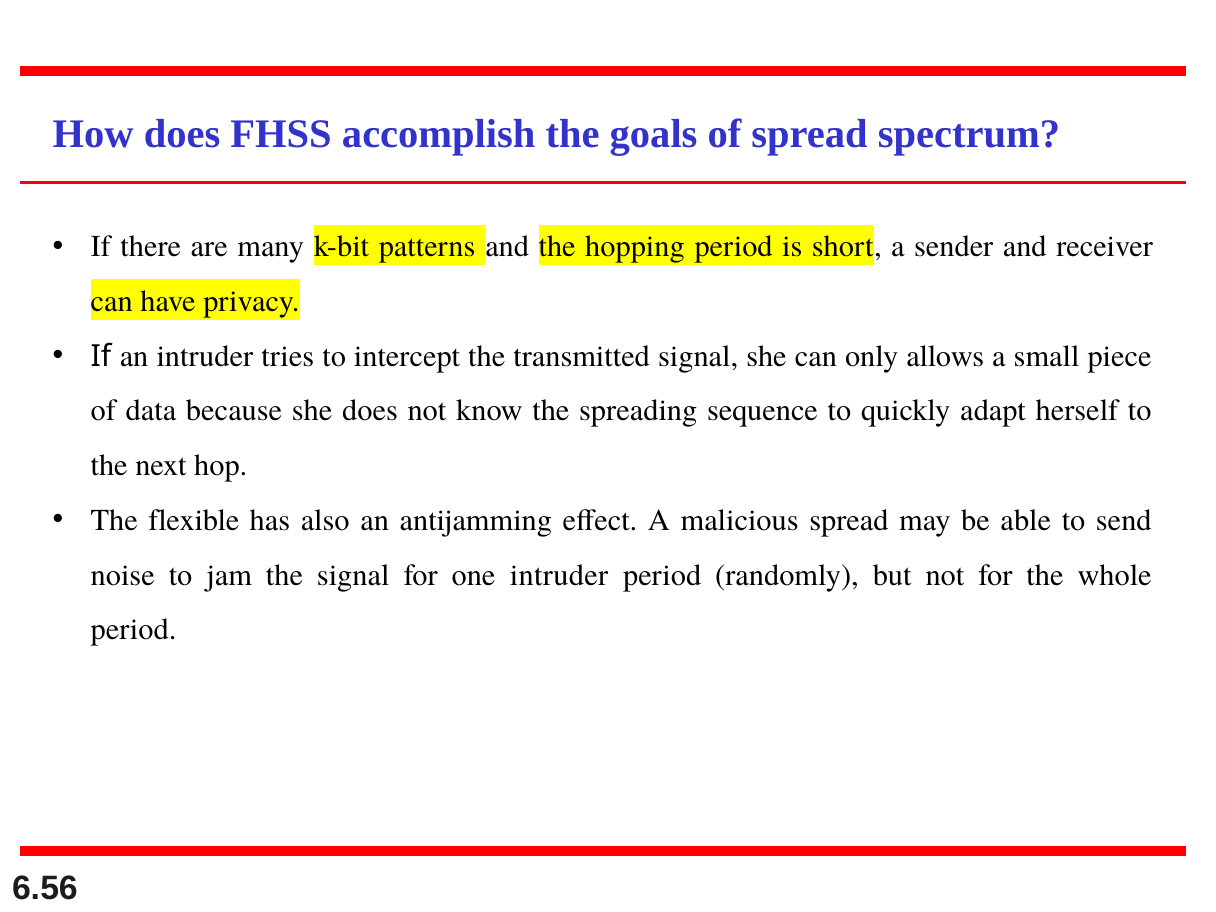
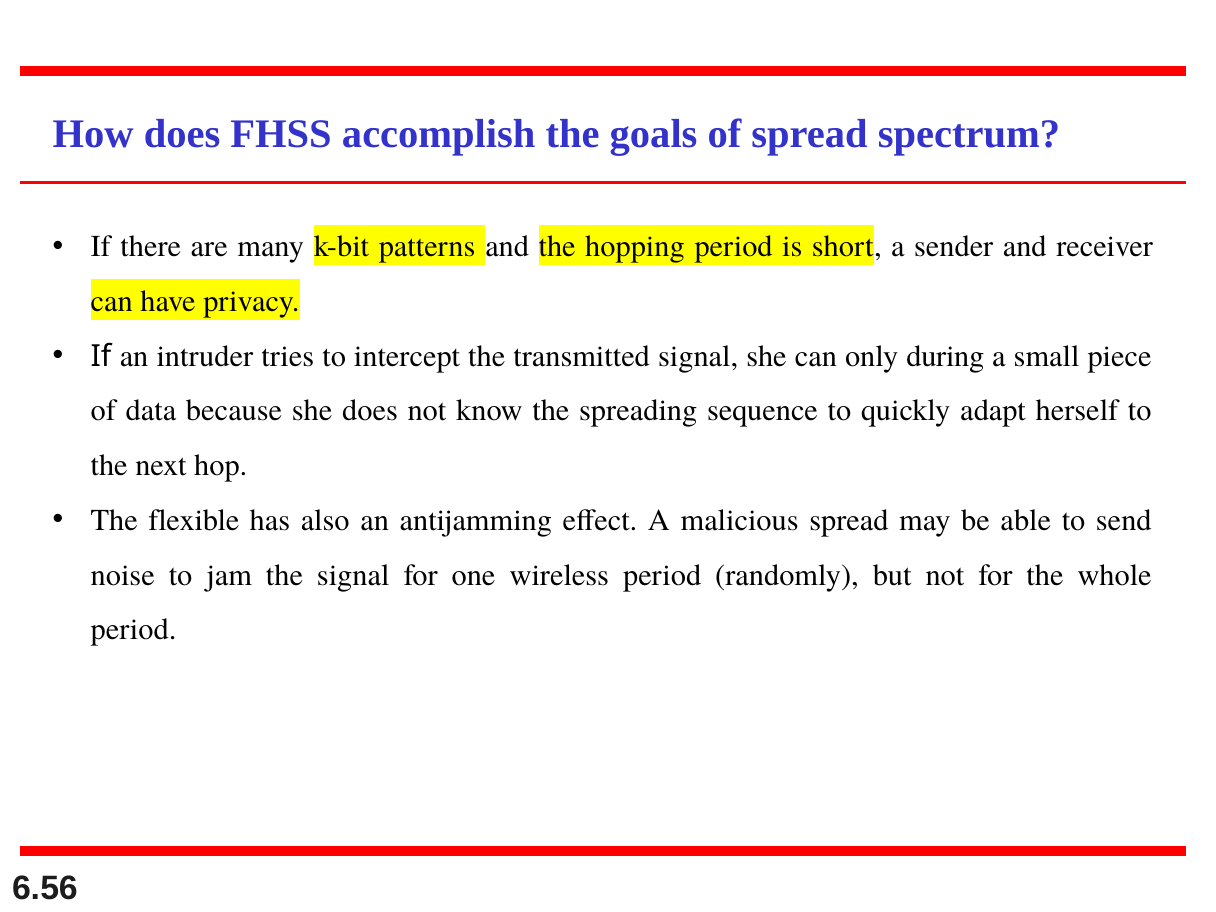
allows: allows -> during
one intruder: intruder -> wireless
